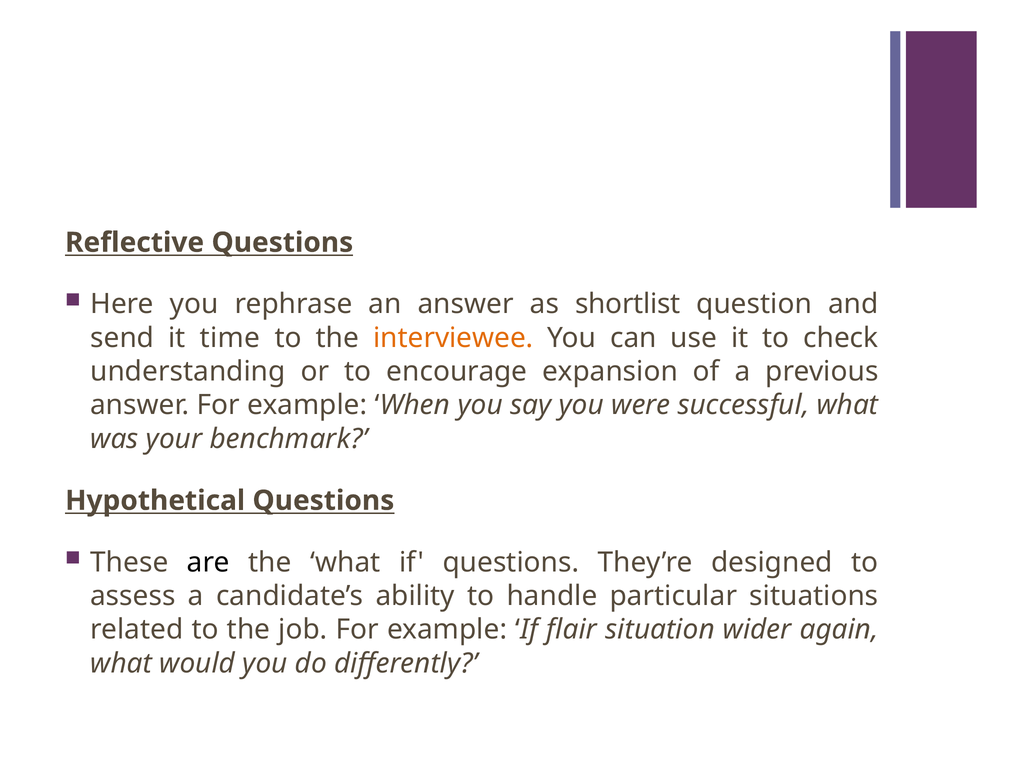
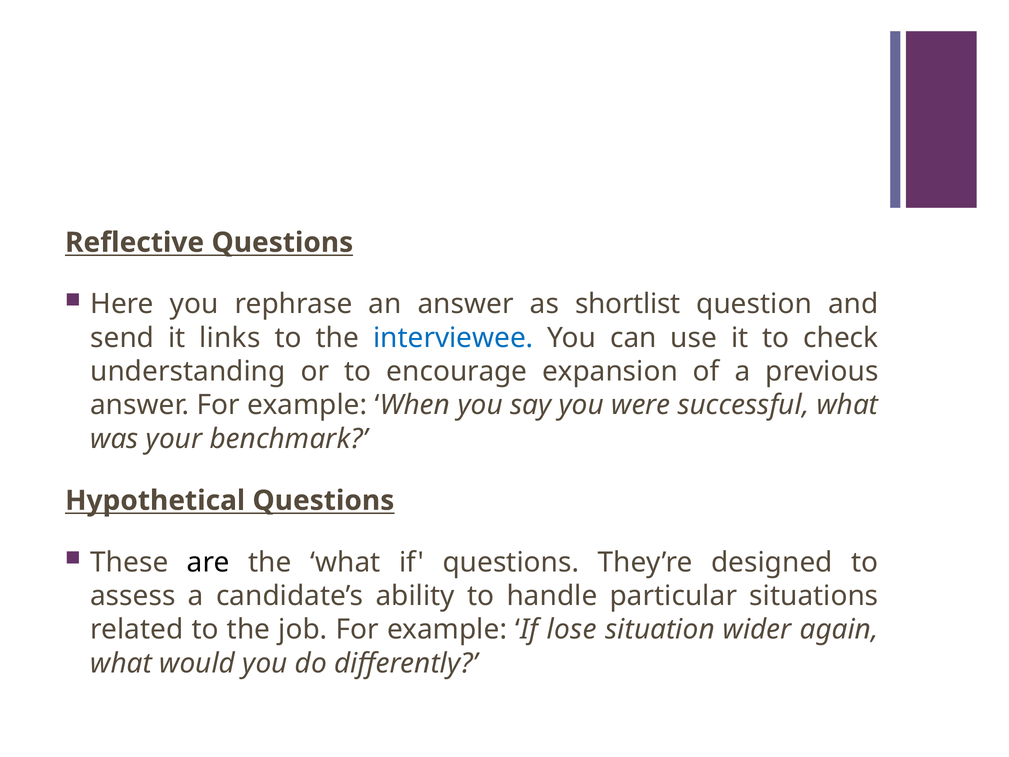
time: time -> links
interviewee colour: orange -> blue
flair: flair -> lose
